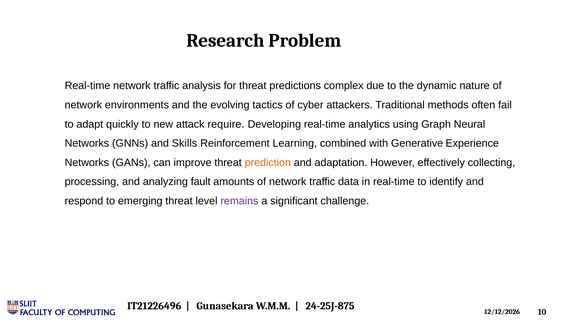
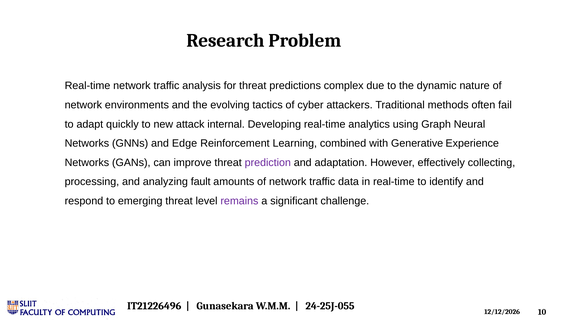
require: require -> internal
Skills: Skills -> Edge
prediction colour: orange -> purple
24-25J-875: 24-25J-875 -> 24-25J-055
